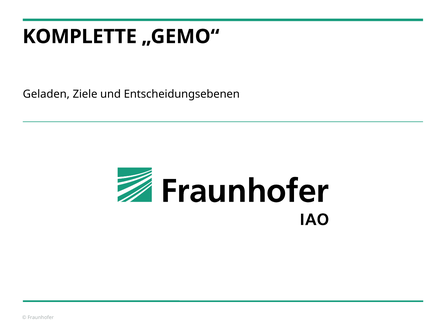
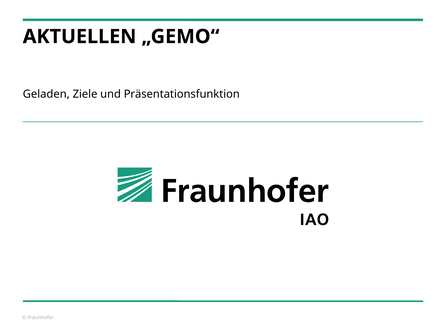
KOMPLETTE: KOMPLETTE -> AKTUELLEN
Entscheidungsebenen: Entscheidungsebenen -> Präsentationsfunktion
